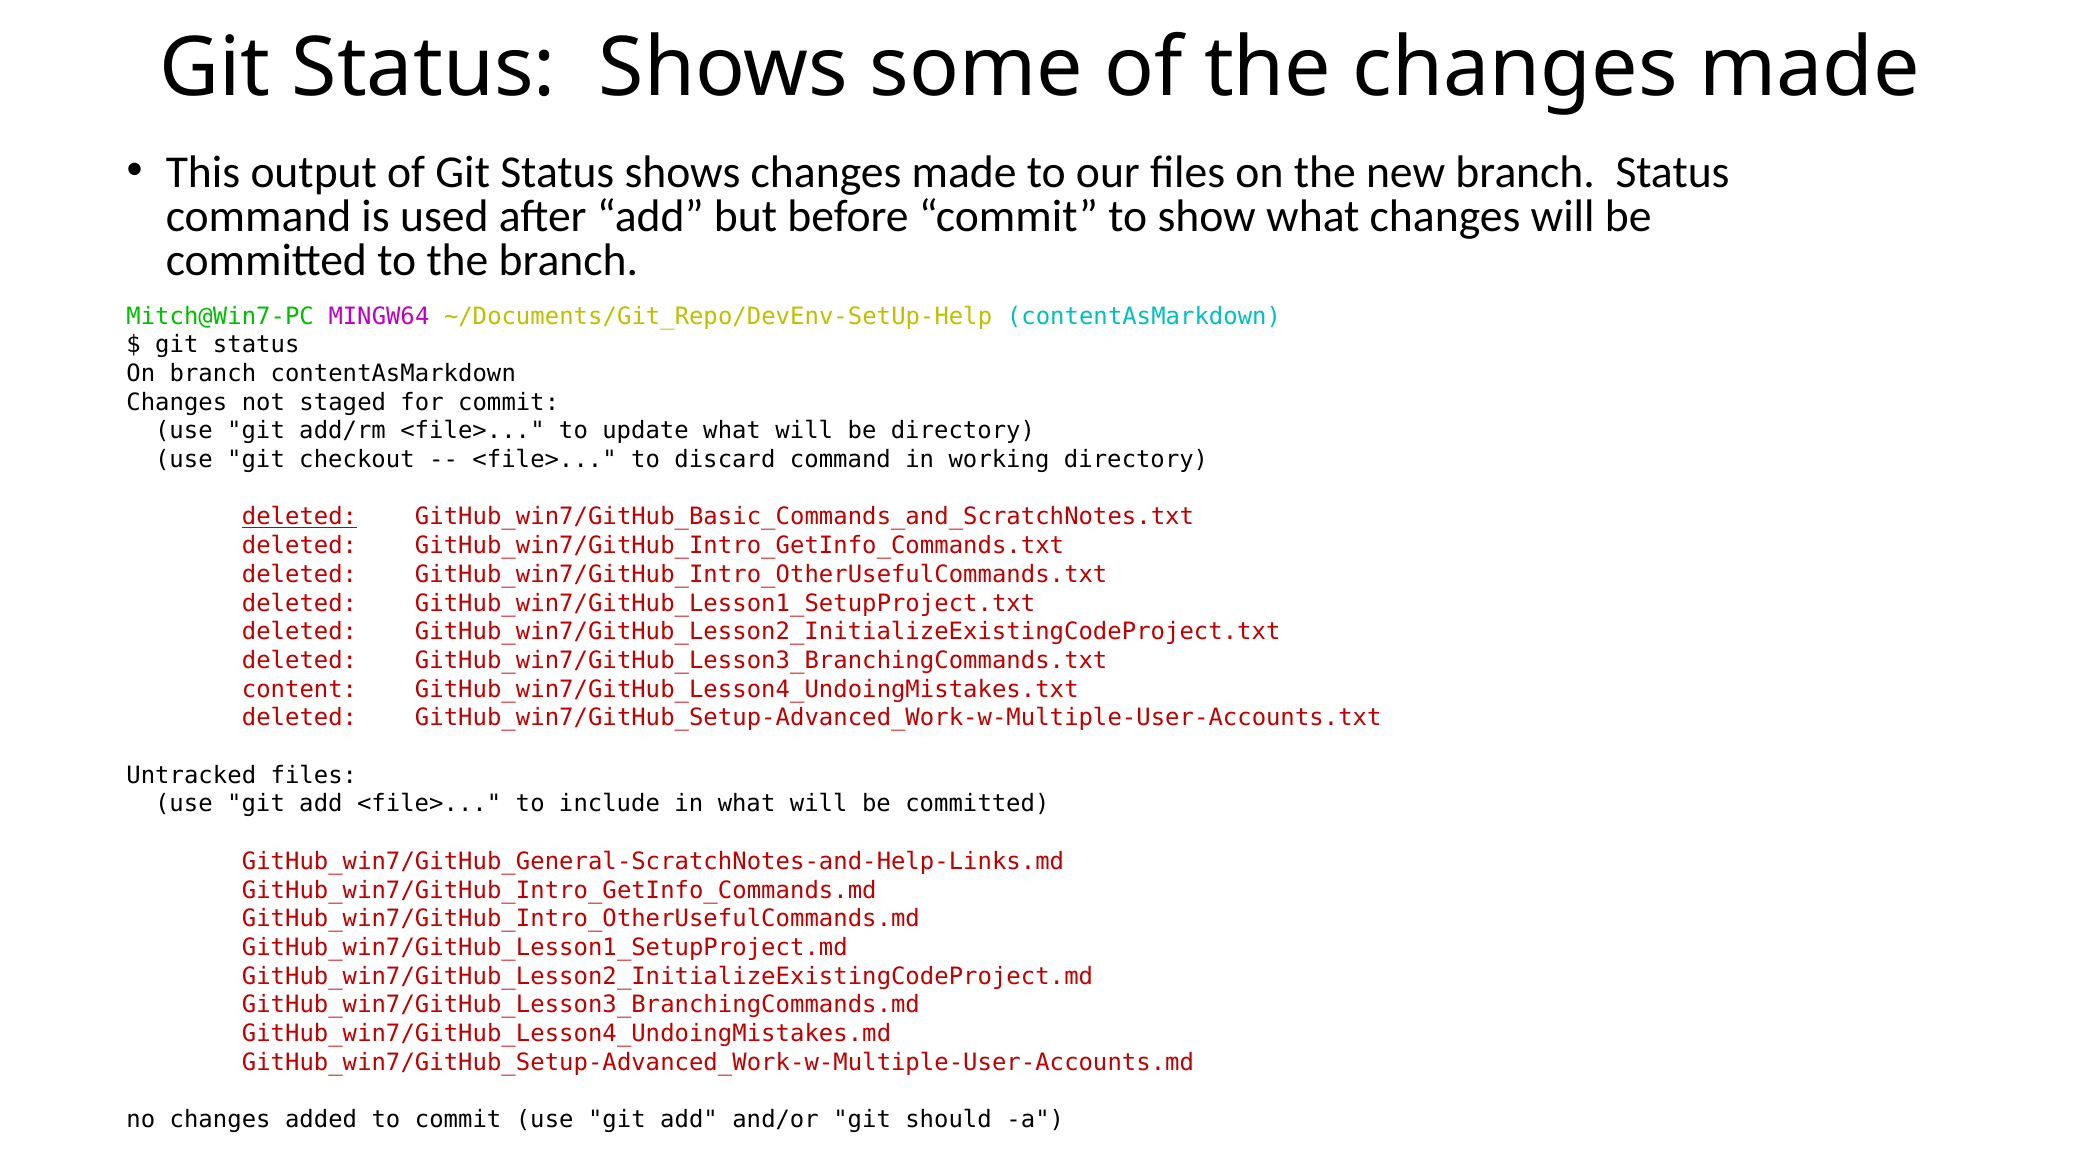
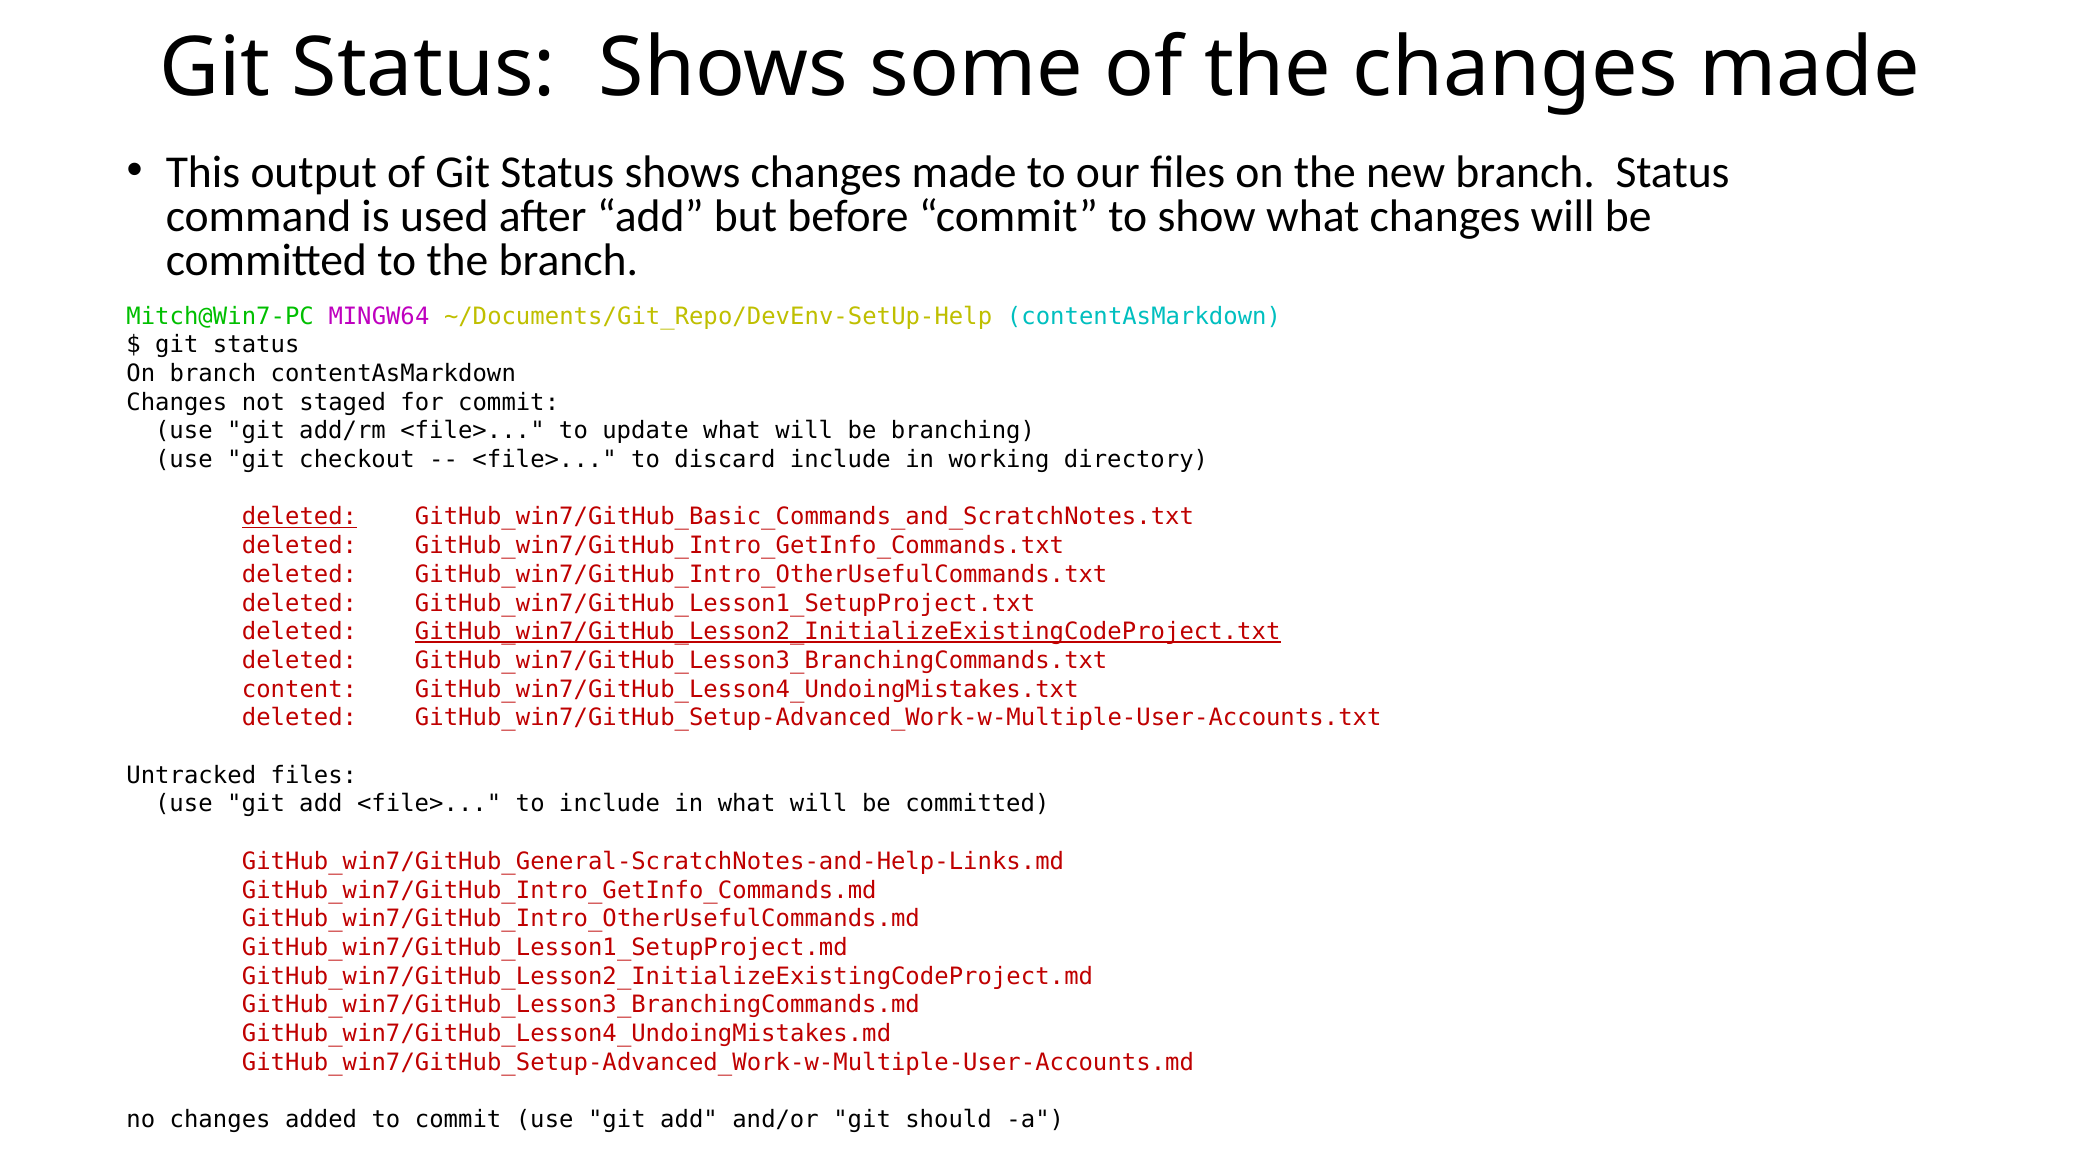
be directory: directory -> branching
discard command: command -> include
GitHub_win7/GitHub_Lesson2_InitializeExistingCodeProject.txt underline: none -> present
